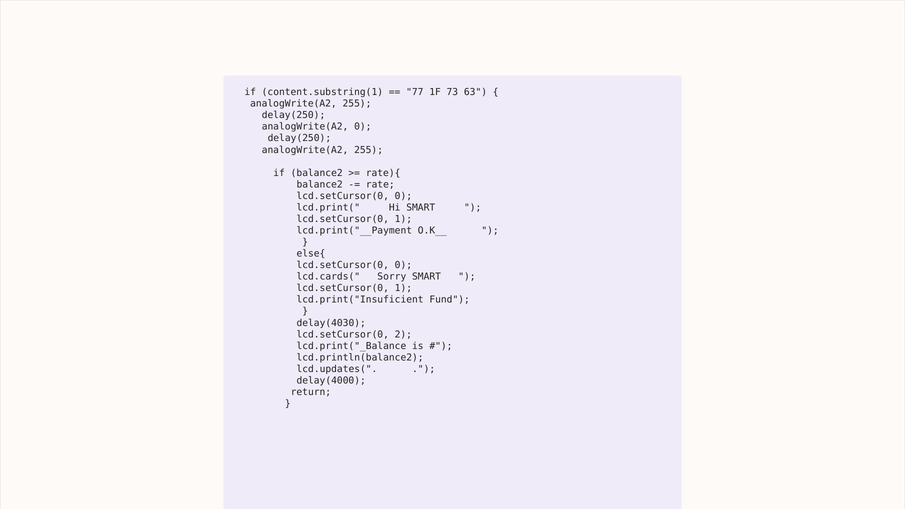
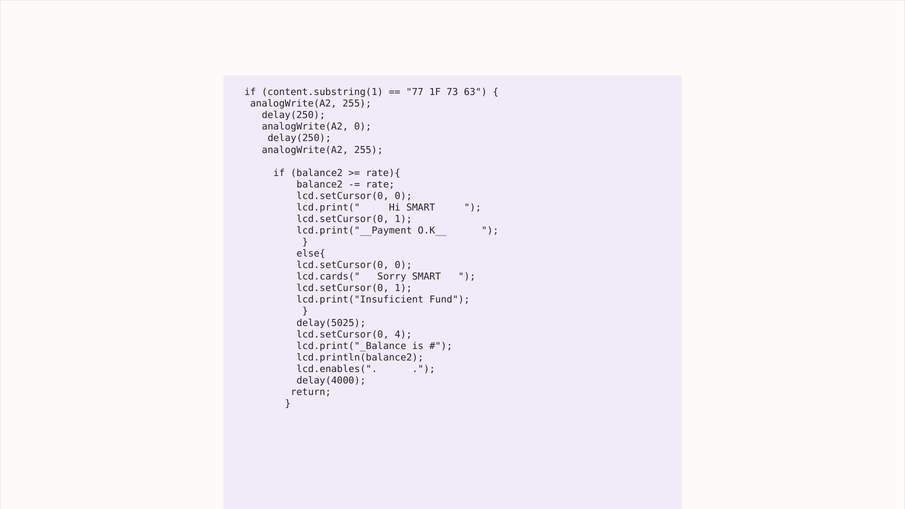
delay(4030: delay(4030 -> delay(5025
2: 2 -> 4
lcd.updates(: lcd.updates( -> lcd.enables(
